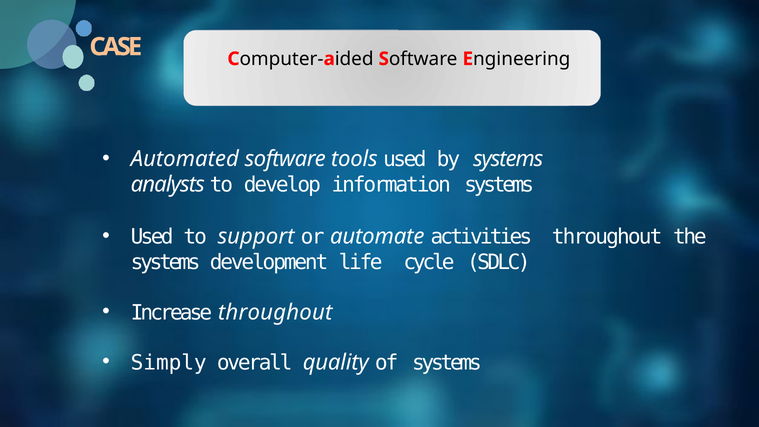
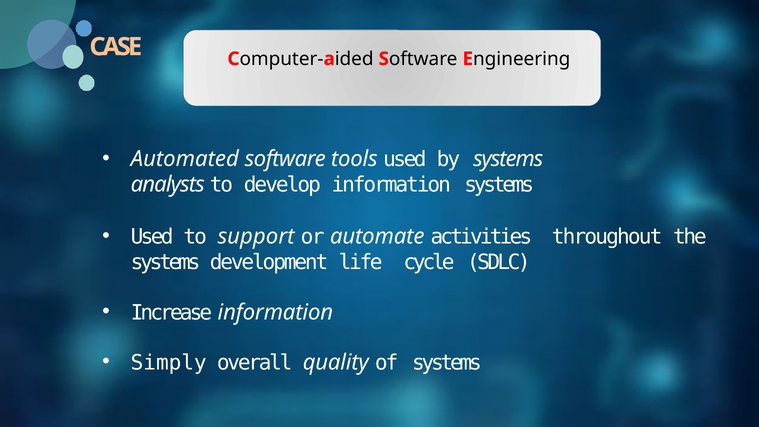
Increase throughout: throughout -> information
